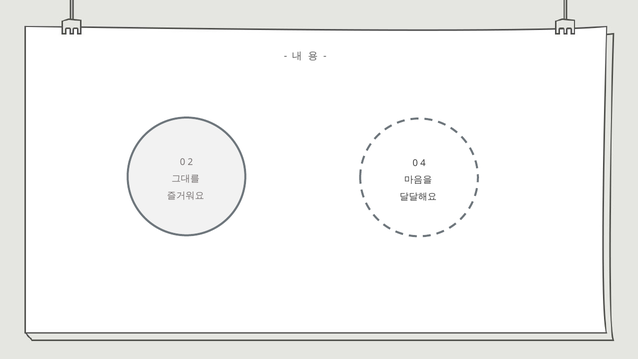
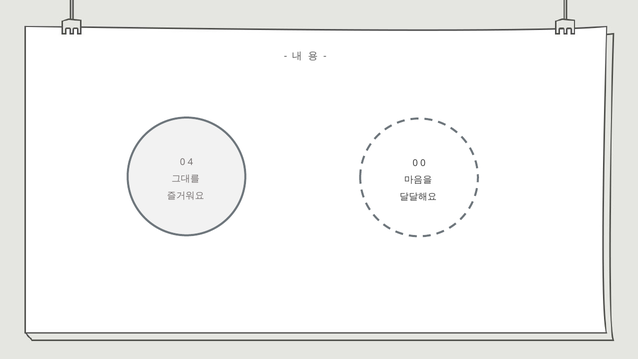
2: 2 -> 4
0 4: 4 -> 0
